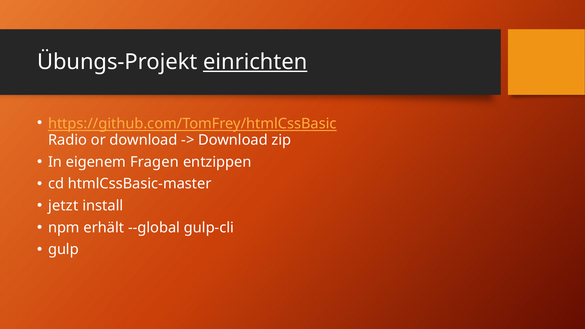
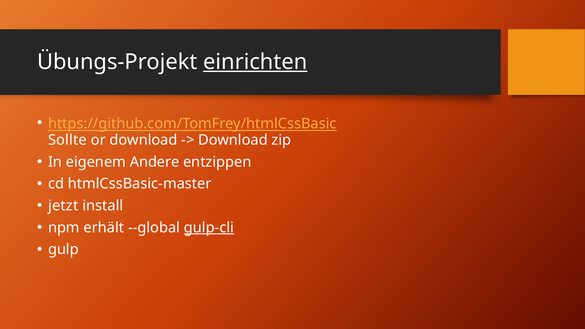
Radio: Radio -> Sollte
Fragen: Fragen -> Andere
gulp-cli underline: none -> present
